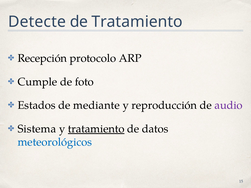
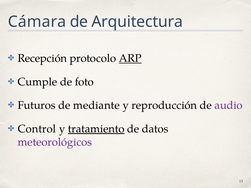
Detecte: Detecte -> Cámara
de Tratamiento: Tratamiento -> Arquitectura
ARP underline: none -> present
Estados: Estados -> Futuros
Sistema: Sistema -> Control
meteorológicos colour: blue -> purple
